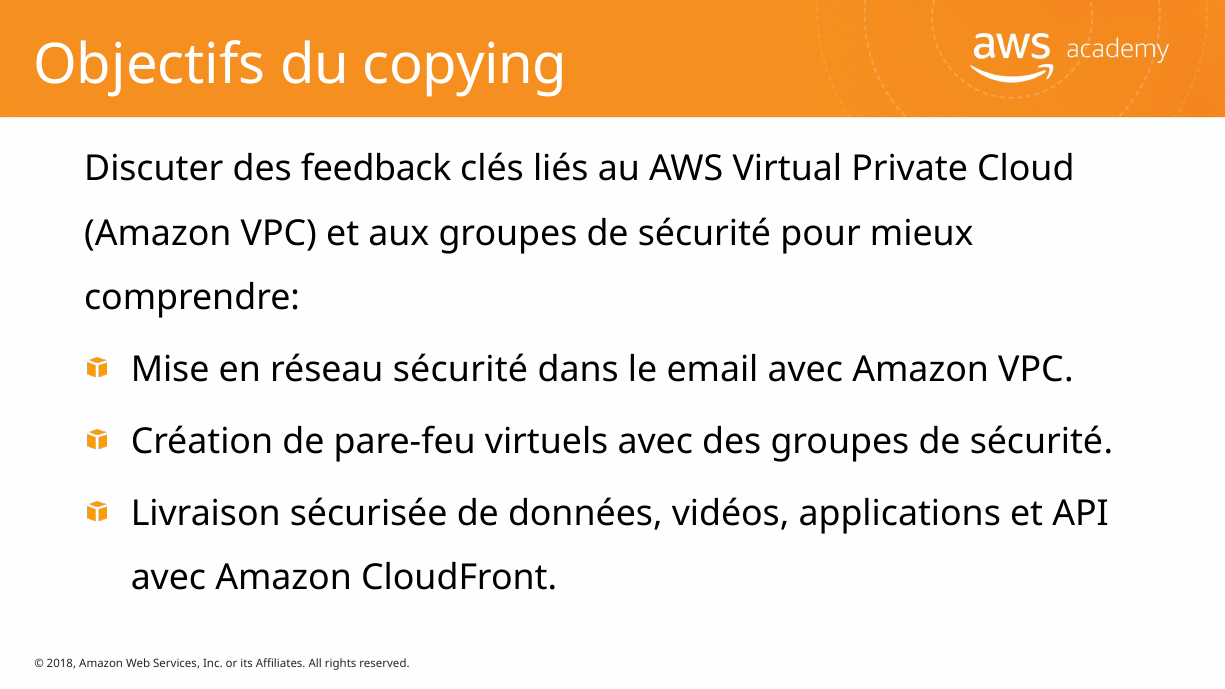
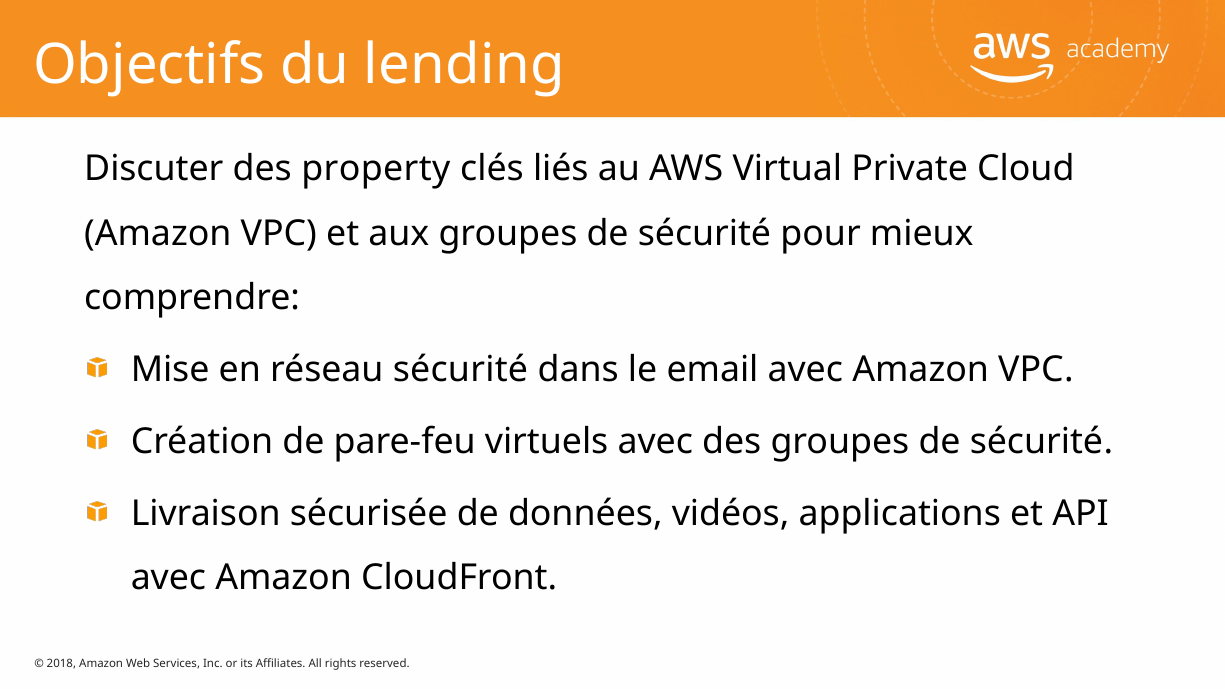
copying: copying -> lending
feedback: feedback -> property
